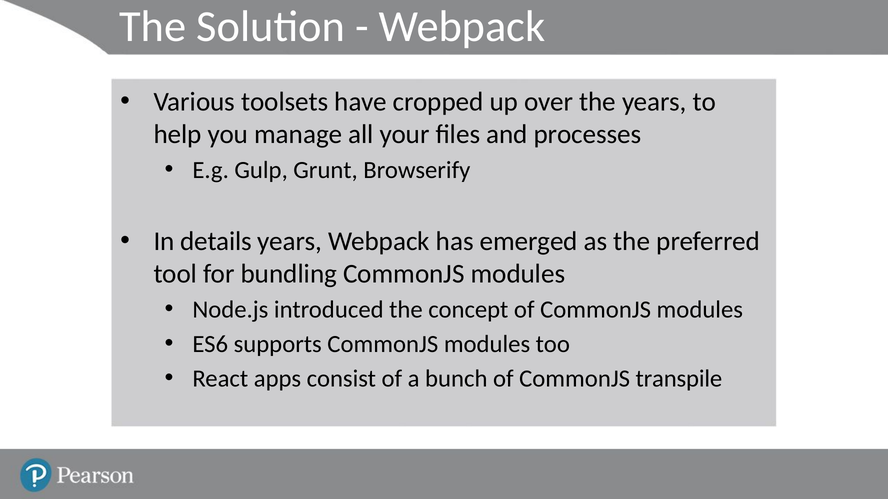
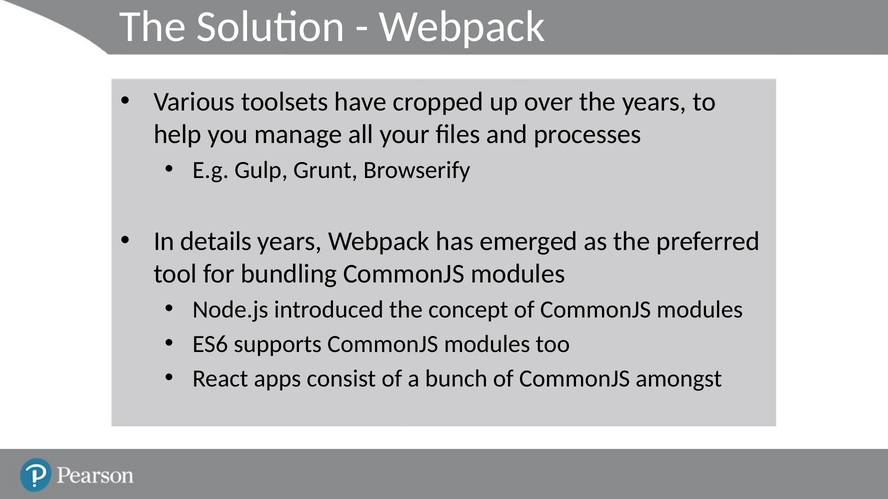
transpile: transpile -> amongst
